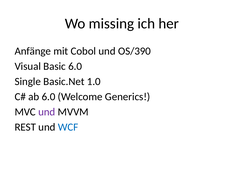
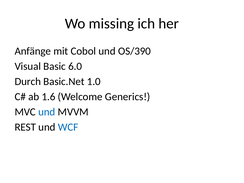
Single: Single -> Durch
ab 6.0: 6.0 -> 1.6
und at (47, 112) colour: purple -> blue
